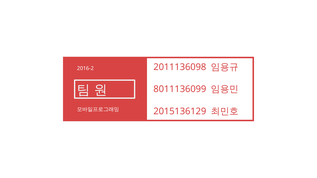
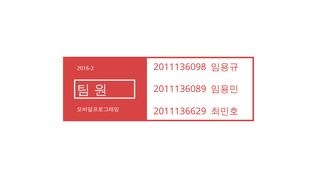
8011136099: 8011136099 -> 2011136089
2015136129: 2015136129 -> 2011136629
